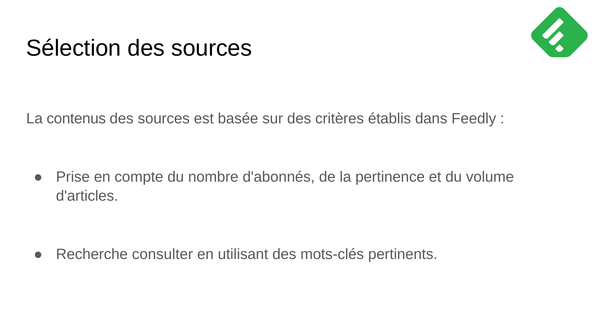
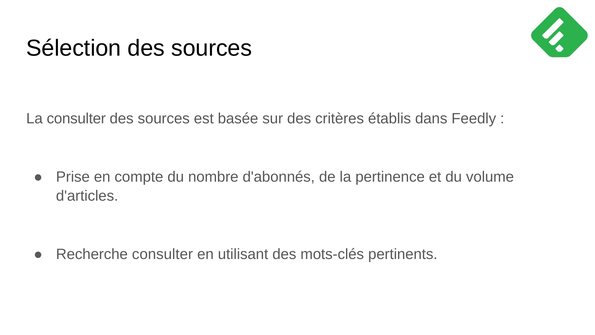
La contenus: contenus -> consulter
